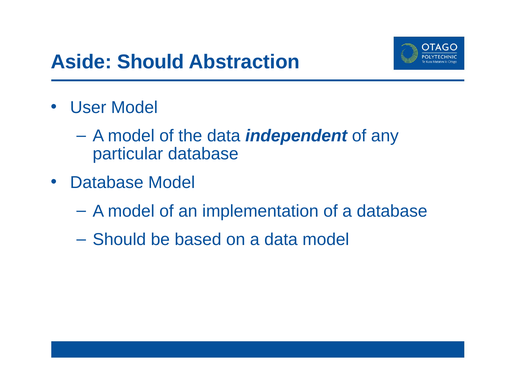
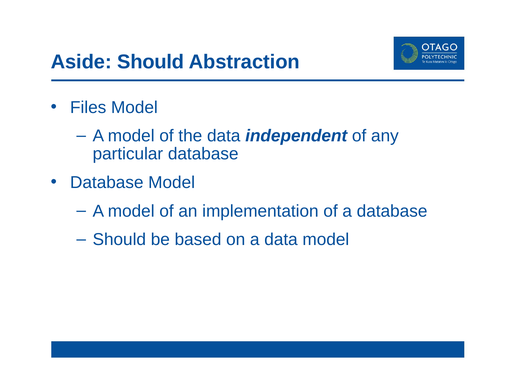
User: User -> Files
